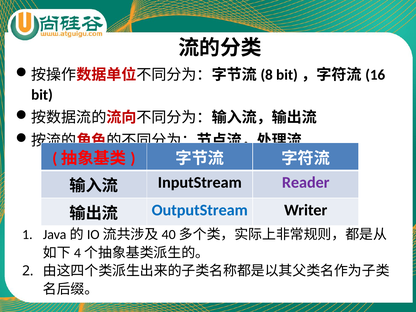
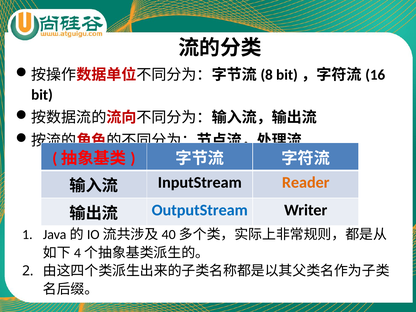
Reader colour: purple -> orange
